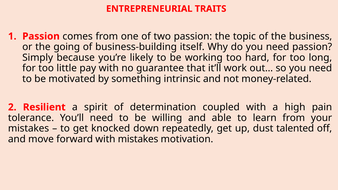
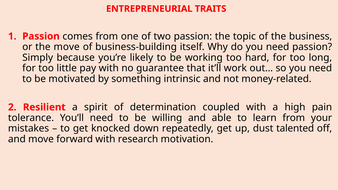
the going: going -> move
with mistakes: mistakes -> research
